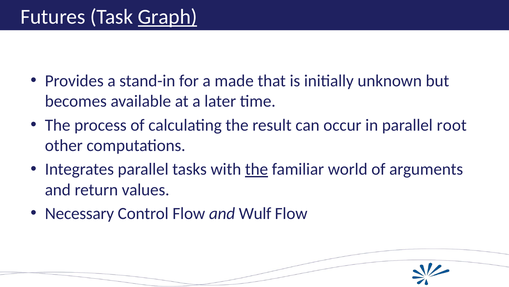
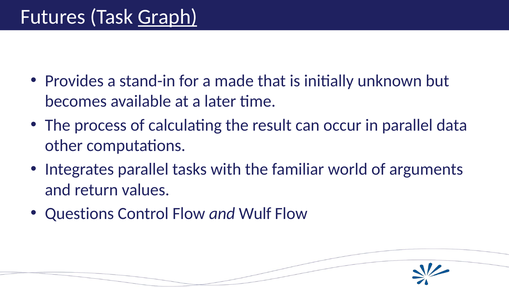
root: root -> data
the at (257, 169) underline: present -> none
Necessary: Necessary -> Questions
